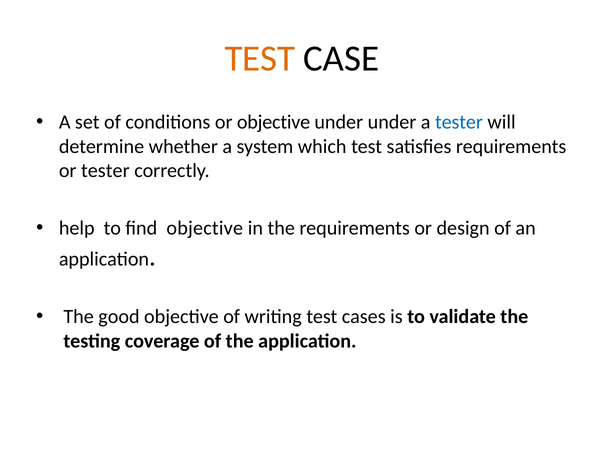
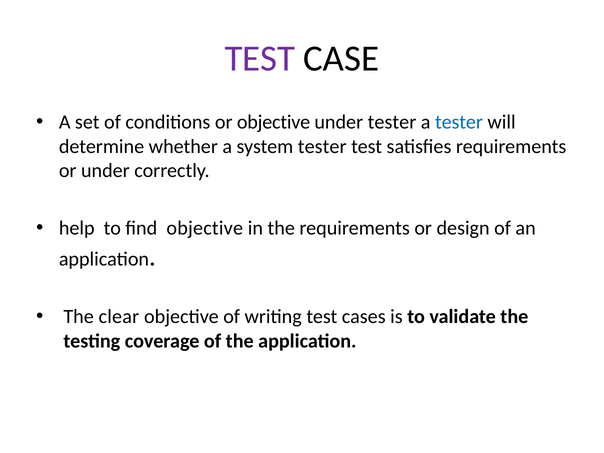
TEST at (260, 58) colour: orange -> purple
under under: under -> tester
system which: which -> tester
or tester: tester -> under
good: good -> clear
